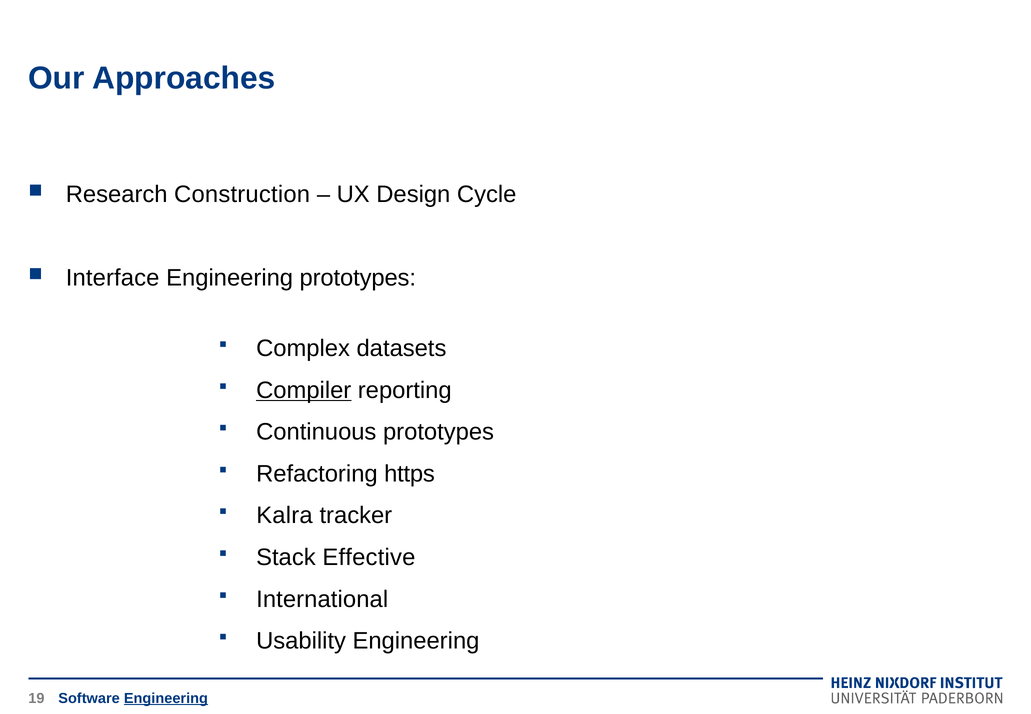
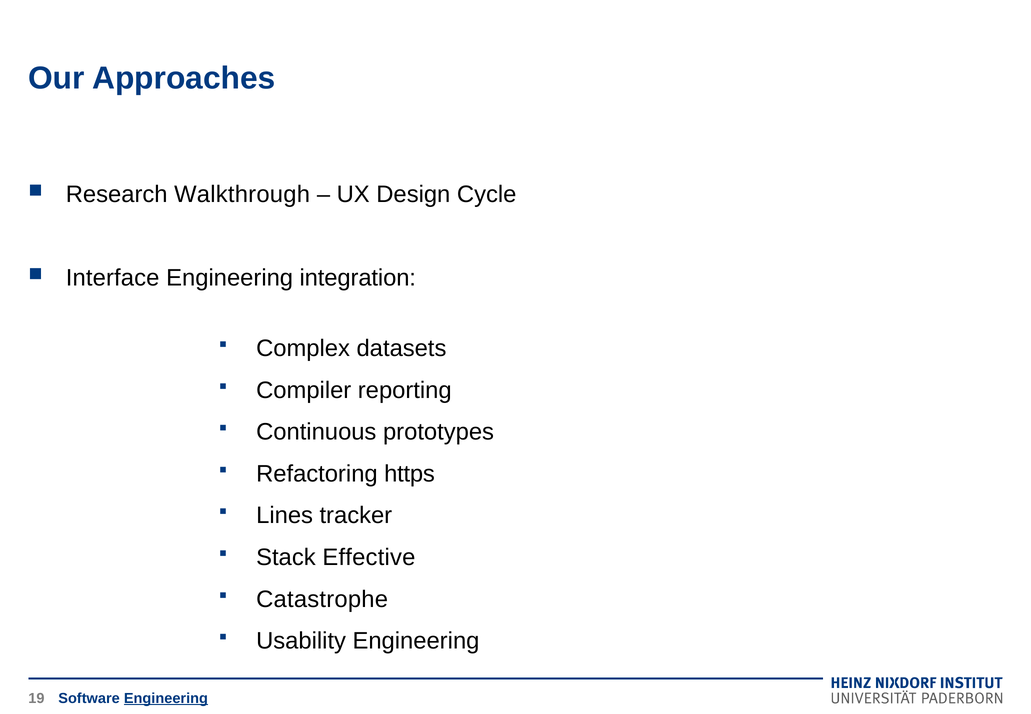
Construction: Construction -> Walkthrough
Engineering prototypes: prototypes -> integration
Compiler underline: present -> none
Kalra: Kalra -> Lines
International: International -> Catastrophe
